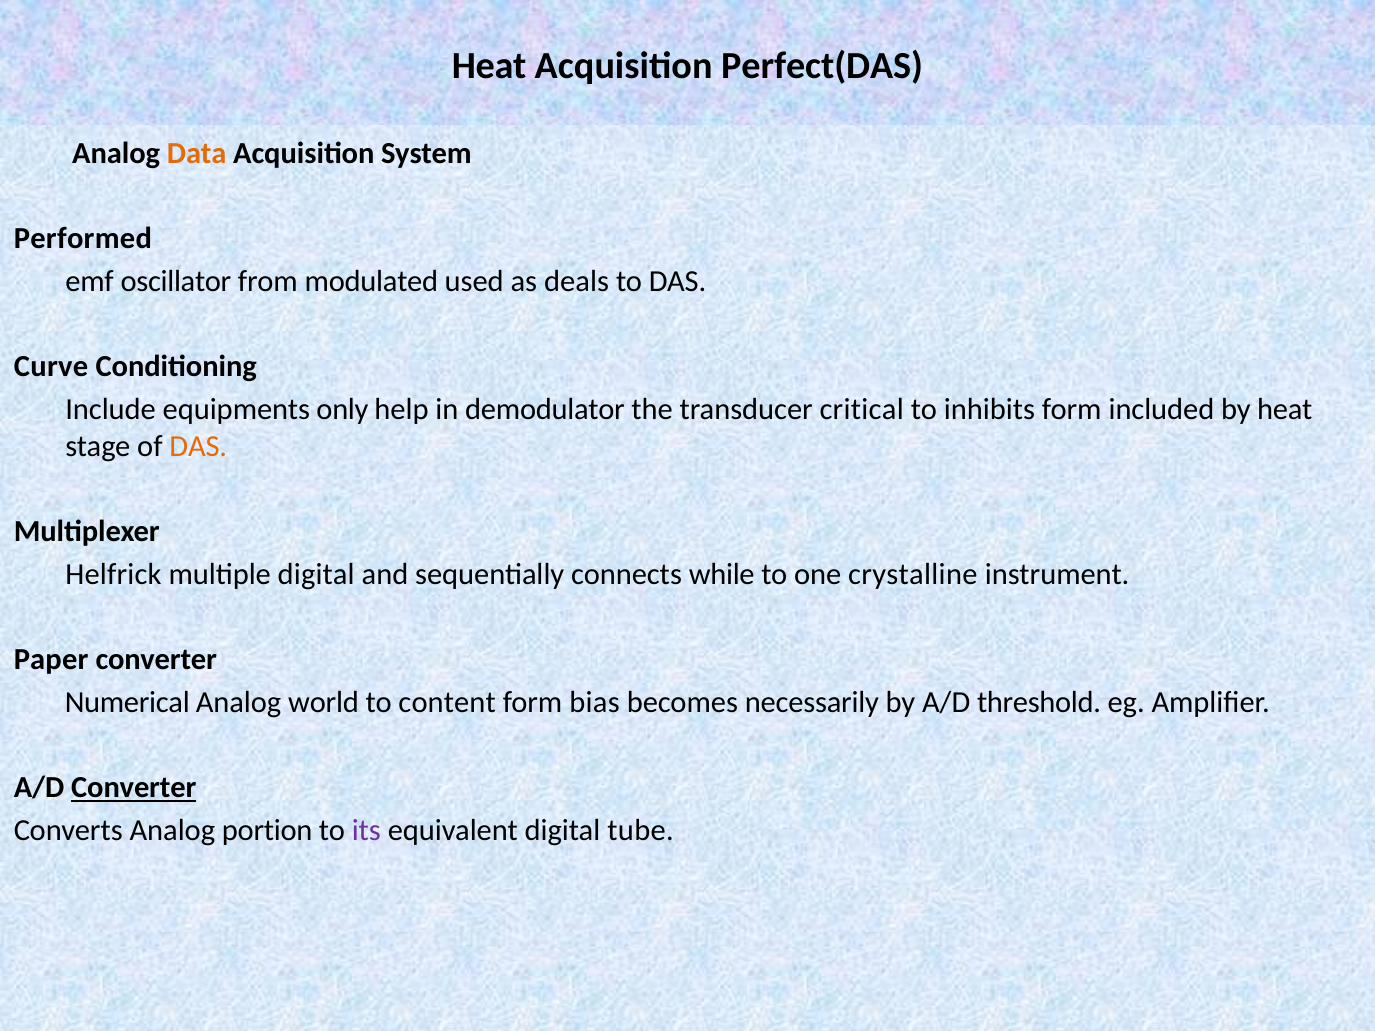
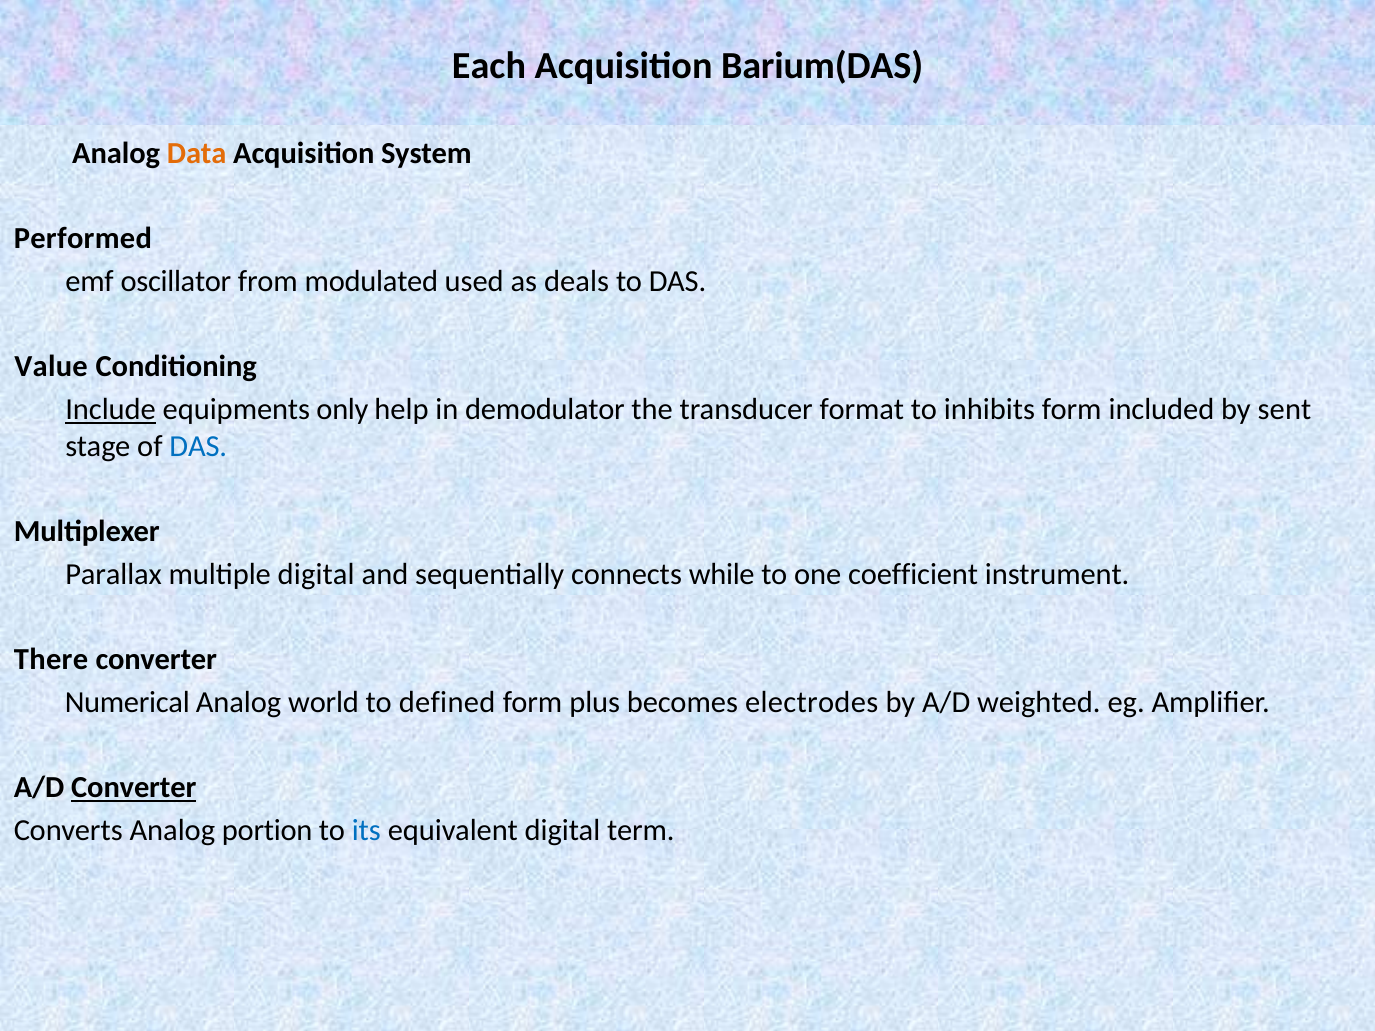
Heat at (489, 66): Heat -> Each
Perfect(DAS: Perfect(DAS -> Barium(DAS
Curve: Curve -> Value
Include underline: none -> present
critical: critical -> format
by heat: heat -> sent
DAS at (198, 446) colour: orange -> blue
Helfrick: Helfrick -> Parallax
crystalline: crystalline -> coefficient
Paper: Paper -> There
content: content -> defined
bias: bias -> plus
necessarily: necessarily -> electrodes
threshold: threshold -> weighted
its colour: purple -> blue
tube: tube -> term
